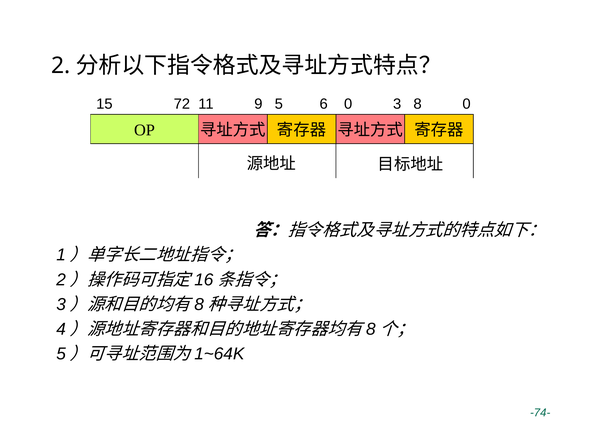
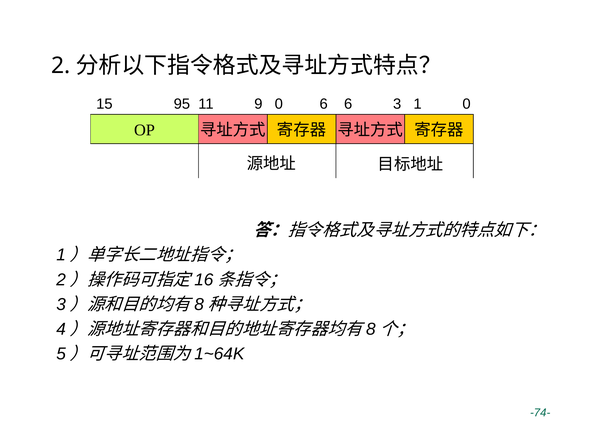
72: 72 -> 95
9 5: 5 -> 0
6 0: 0 -> 6
8: 8 -> 1
